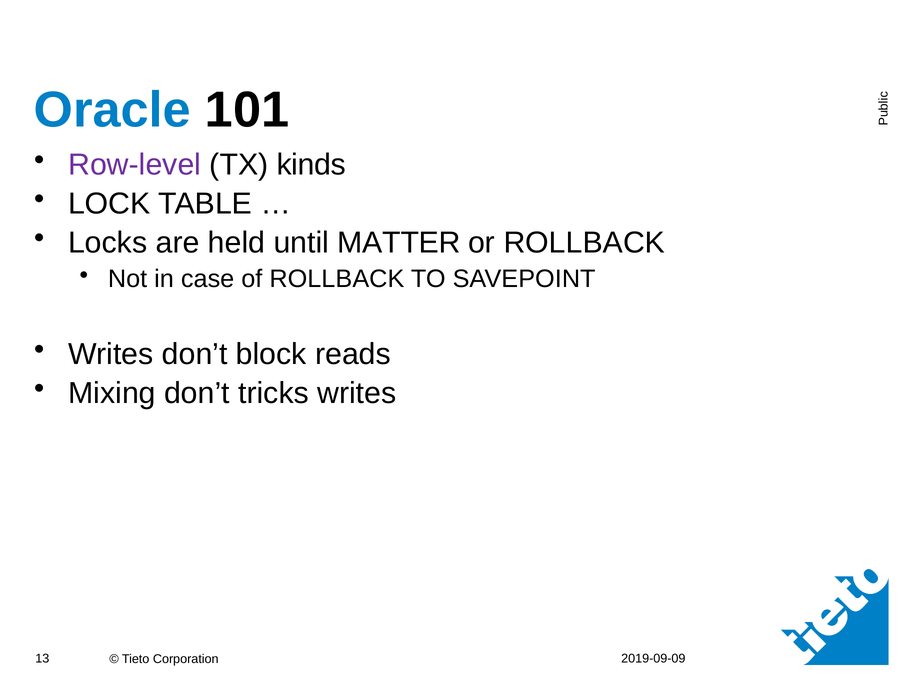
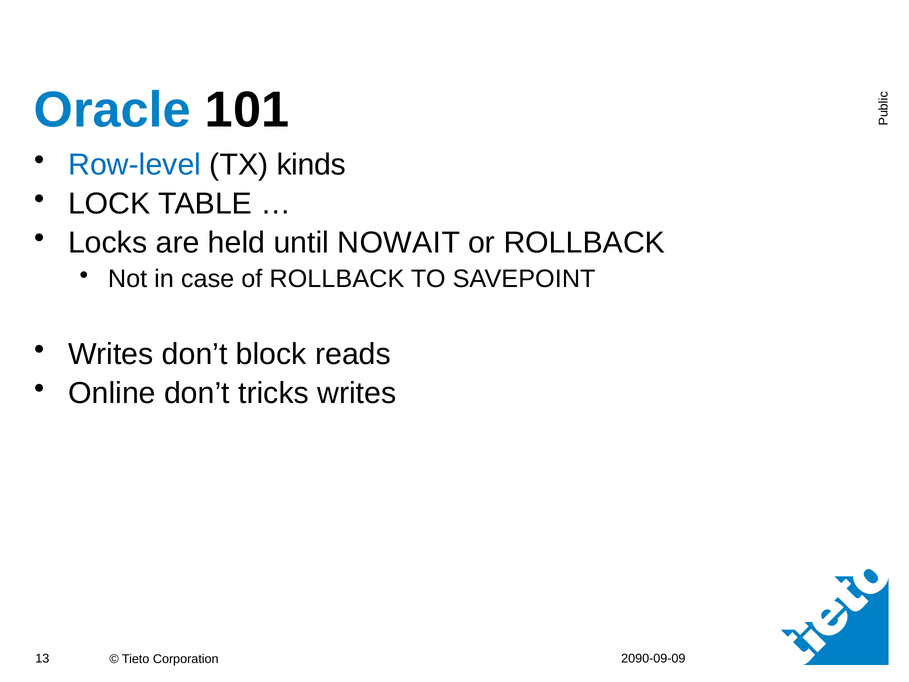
Row-level colour: purple -> blue
MATTER: MATTER -> NOWAIT
Mixing: Mixing -> Online
2019-09-09: 2019-09-09 -> 2090-09-09
